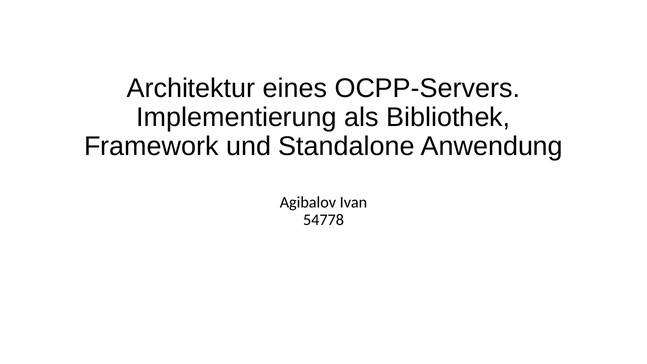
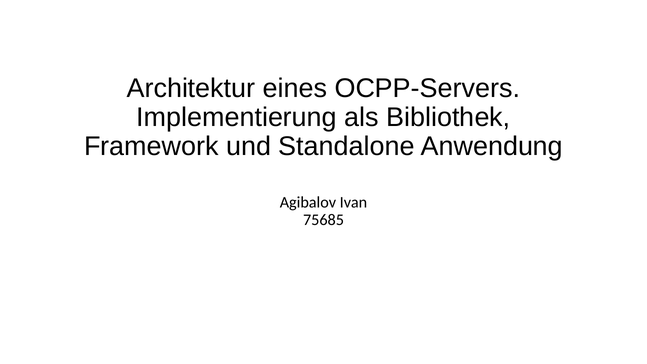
54778: 54778 -> 75685
